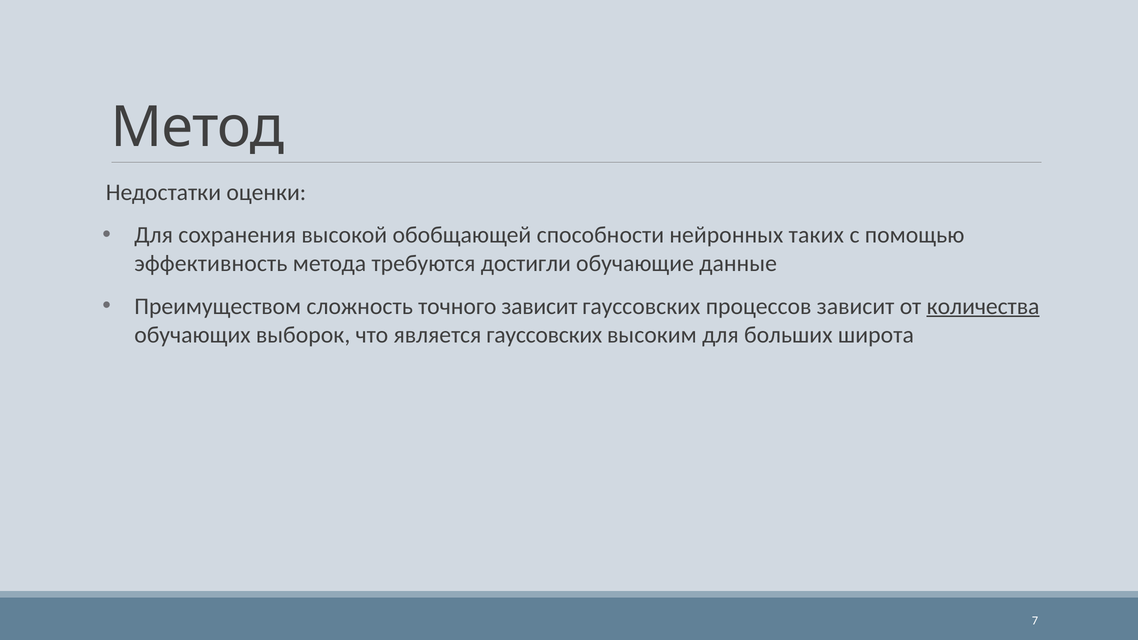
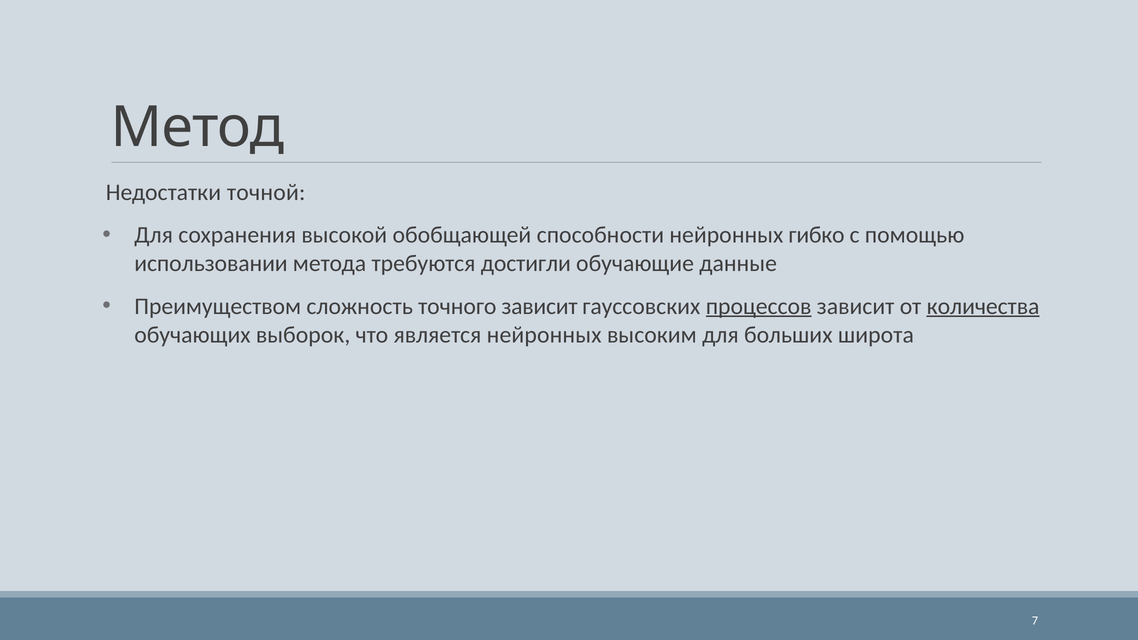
оценки: оценки -> точной
таких: таких -> гибко
эффективность: эффективность -> использовании
процессов underline: none -> present
является гауссовских: гауссовских -> нейронных
